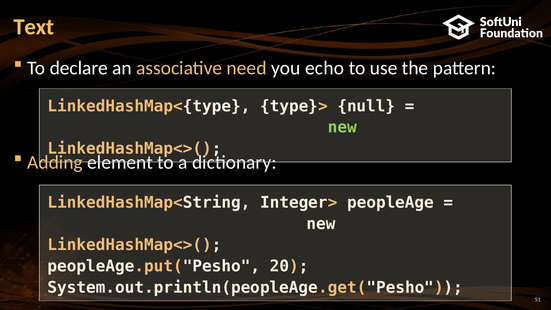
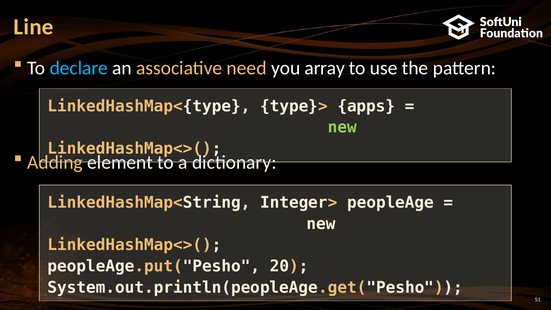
Text: Text -> Line
declare colour: white -> light blue
echo: echo -> array
null: null -> apps
